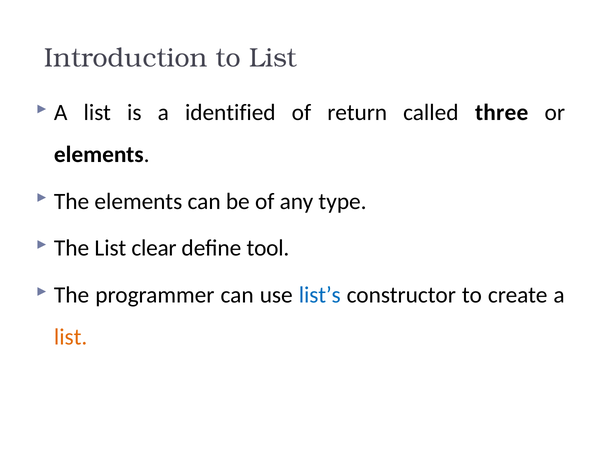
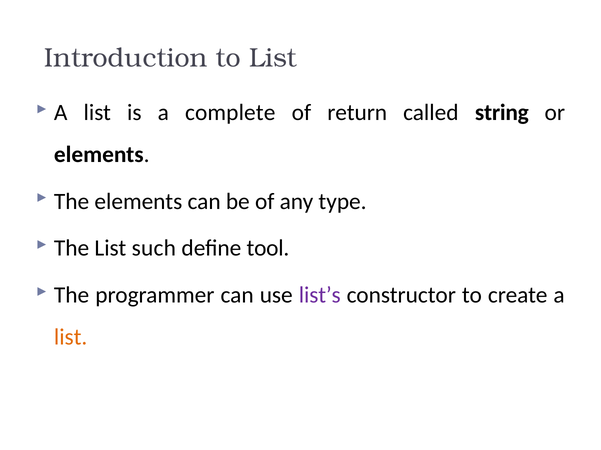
identified: identified -> complete
three: three -> string
clear: clear -> such
list’s colour: blue -> purple
